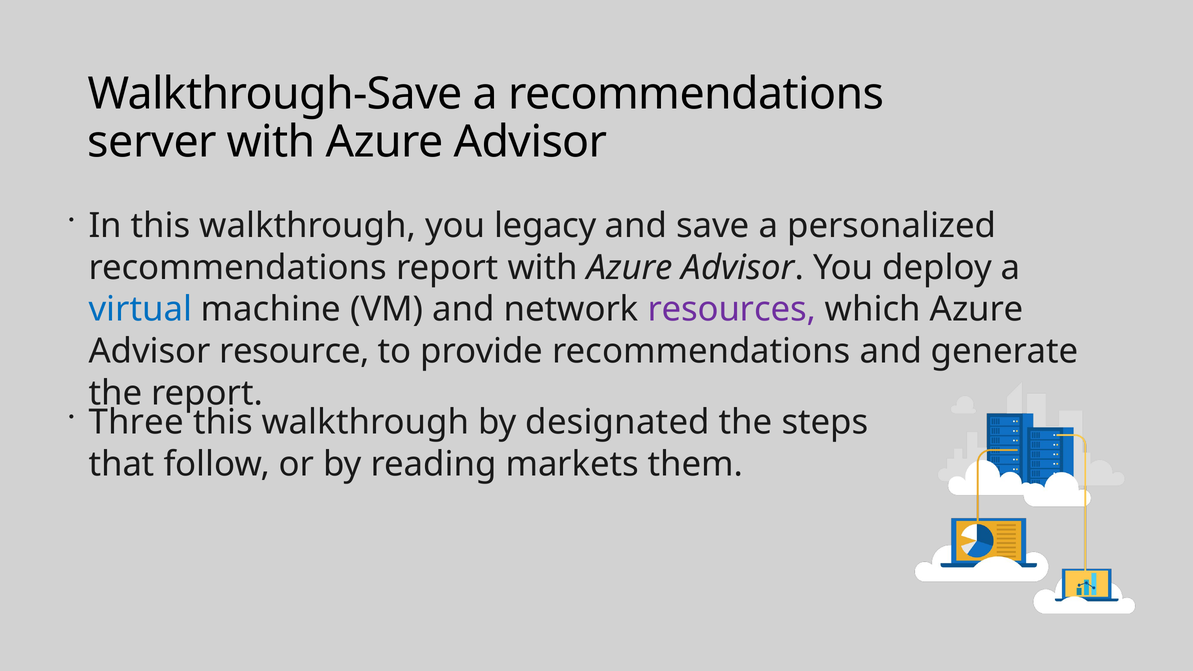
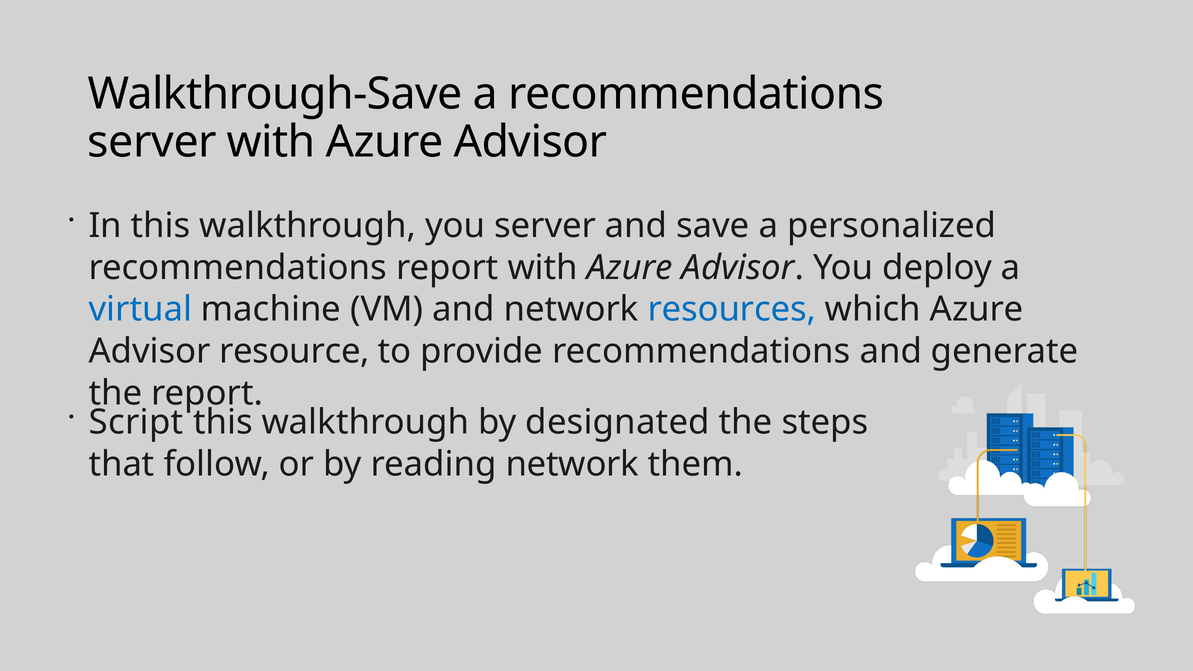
you legacy: legacy -> server
resources colour: purple -> blue
Three: Three -> Script
reading markets: markets -> network
